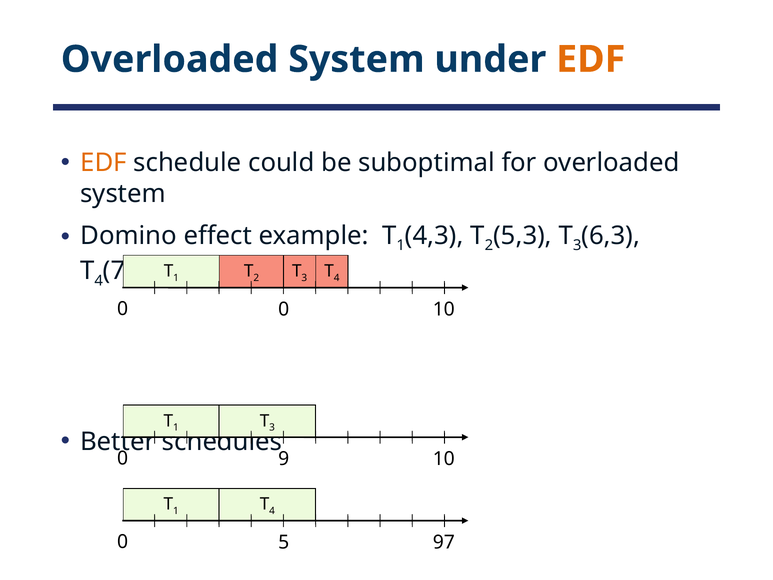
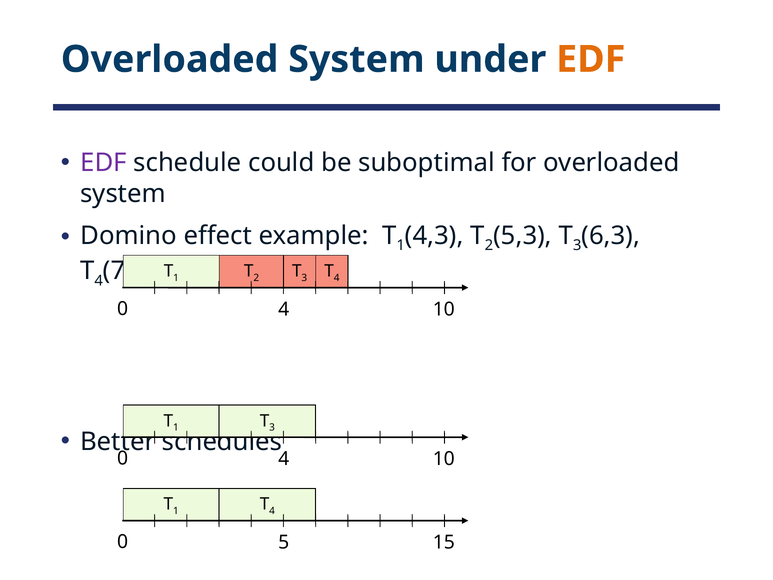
EDF at (103, 163) colour: orange -> purple
0 at (284, 309): 0 -> 4
9 at (284, 459): 9 -> 4
97: 97 -> 15
